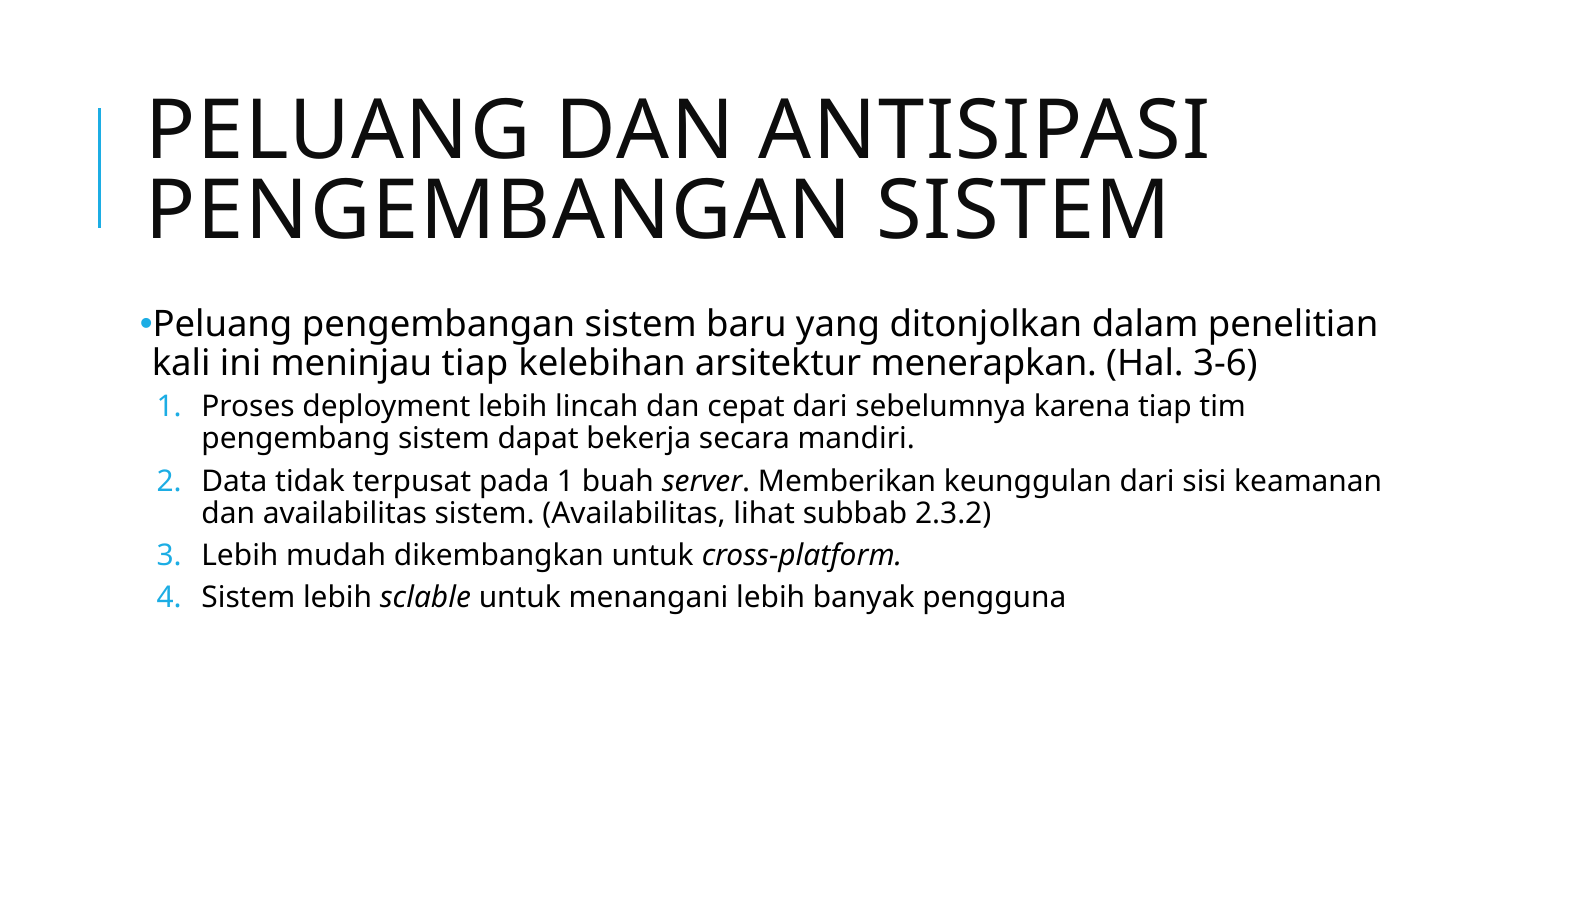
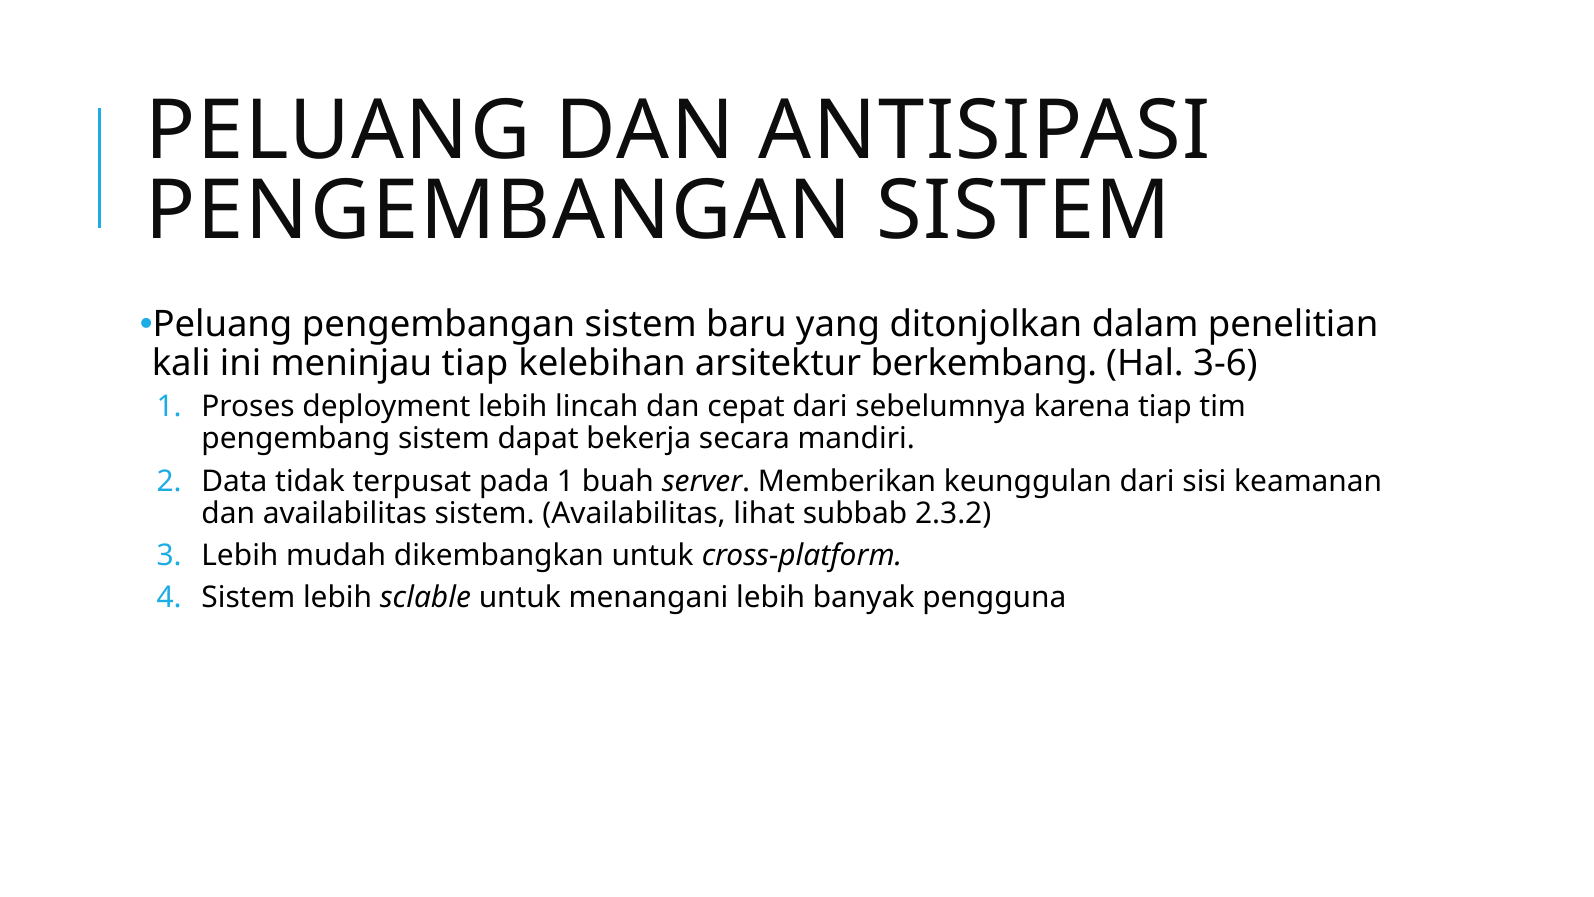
menerapkan: menerapkan -> berkembang
